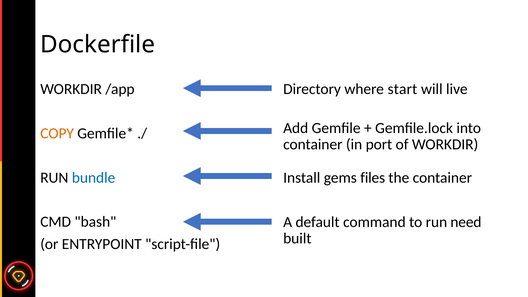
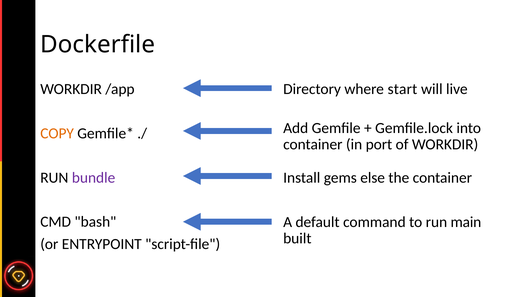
bundle colour: blue -> purple
files: files -> else
need: need -> main
